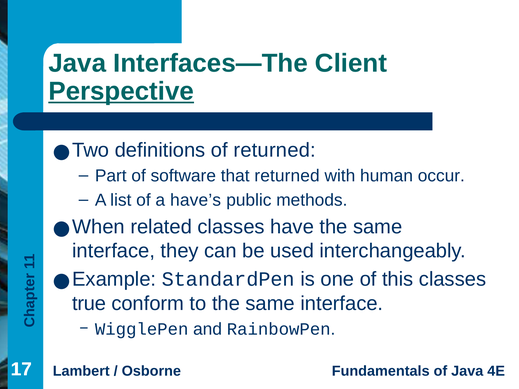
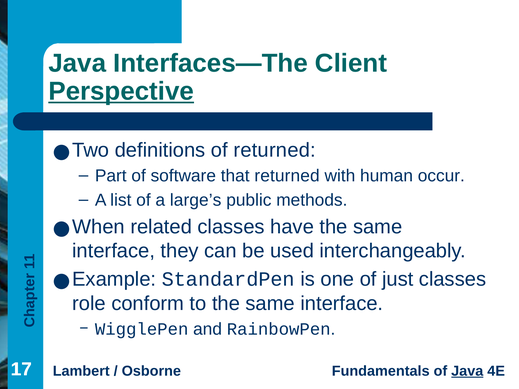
have’s: have’s -> large’s
this: this -> just
true: true -> role
Java at (467, 371) underline: none -> present
